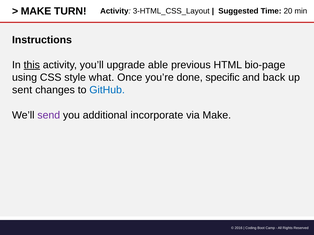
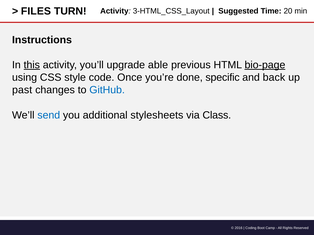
MAKE at (36, 11): MAKE -> FILES
bio-page underline: none -> present
what: what -> code
sent: sent -> past
send colour: purple -> blue
incorporate: incorporate -> stylesheets
via Make: Make -> Class
